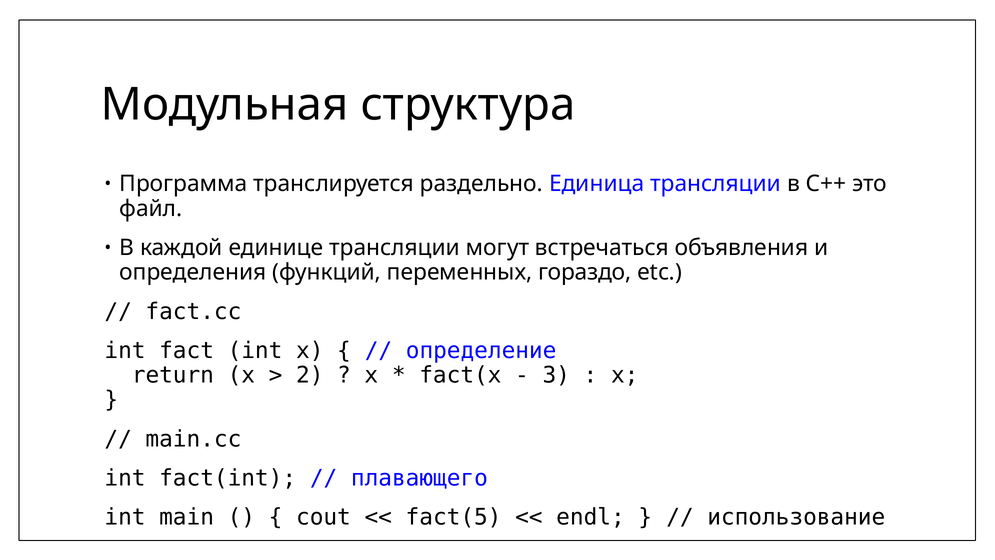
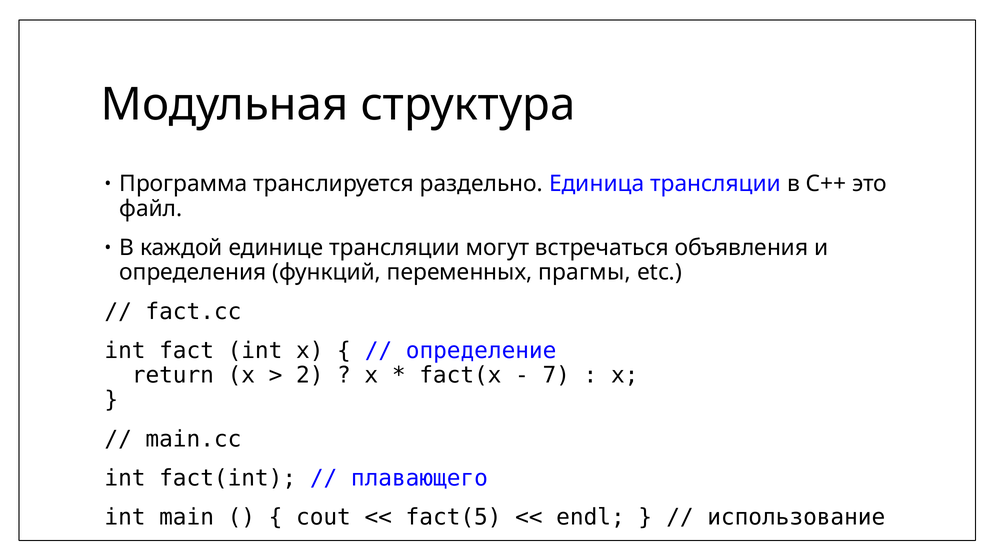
гораздо: гораздо -> прагмы
3: 3 -> 7
